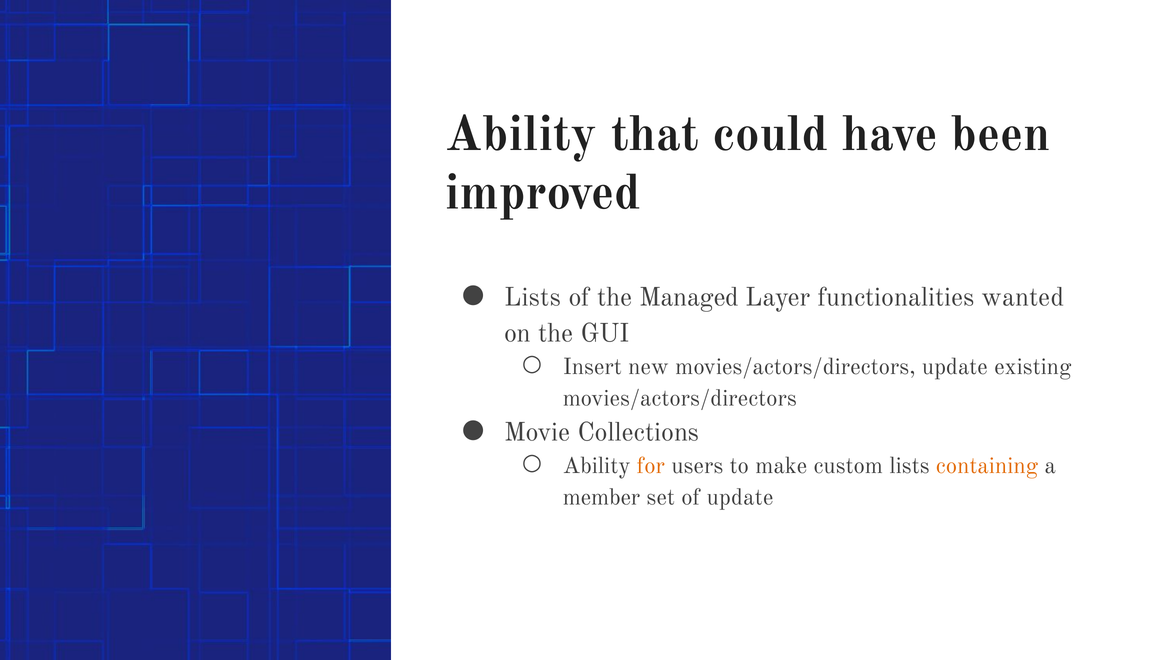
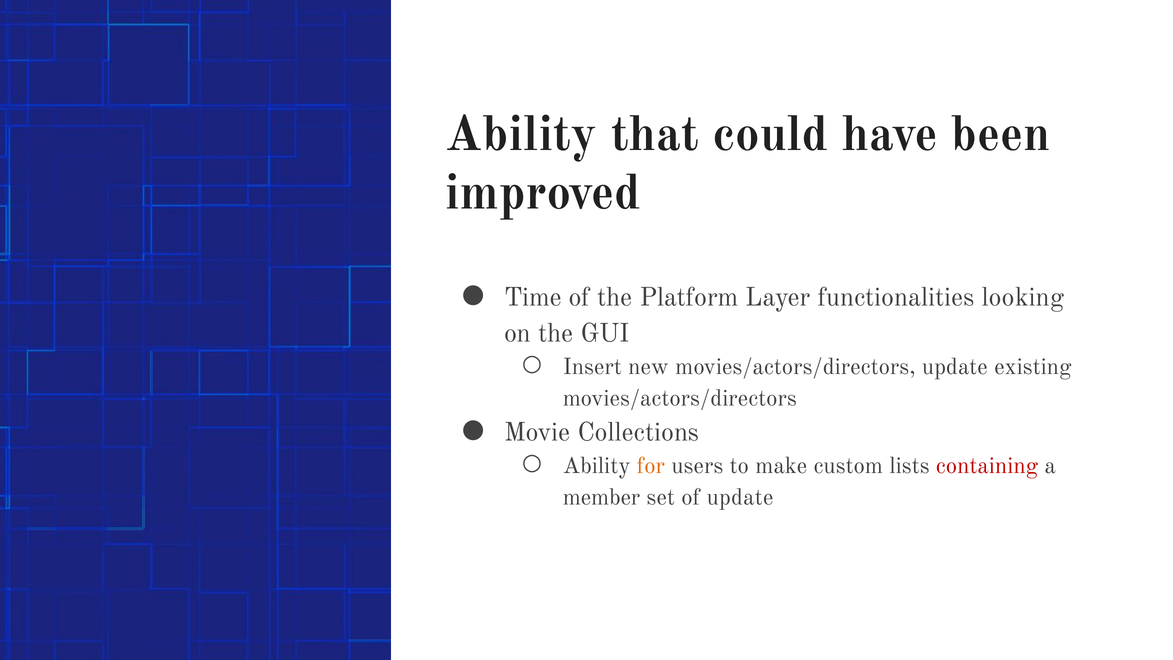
Lists at (533, 297): Lists -> Time
Managed: Managed -> Platform
wanted: wanted -> looking
containing colour: orange -> red
